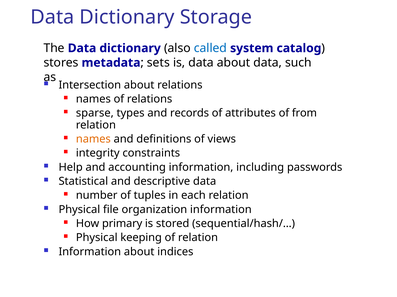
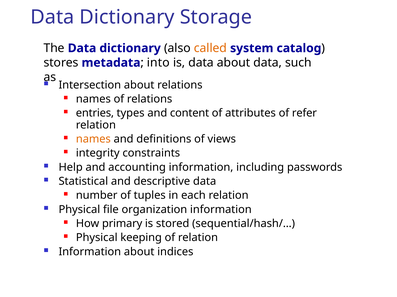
called colour: blue -> orange
sets: sets -> into
sparse: sparse -> entries
records: records -> content
from: from -> refer
